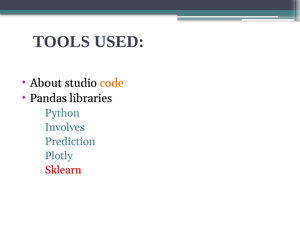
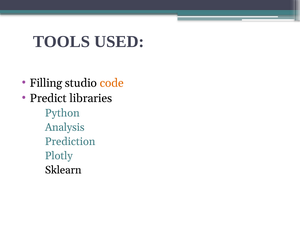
About: About -> Filling
Pandas: Pandas -> Predict
Involves: Involves -> Analysis
Sklearn colour: red -> black
